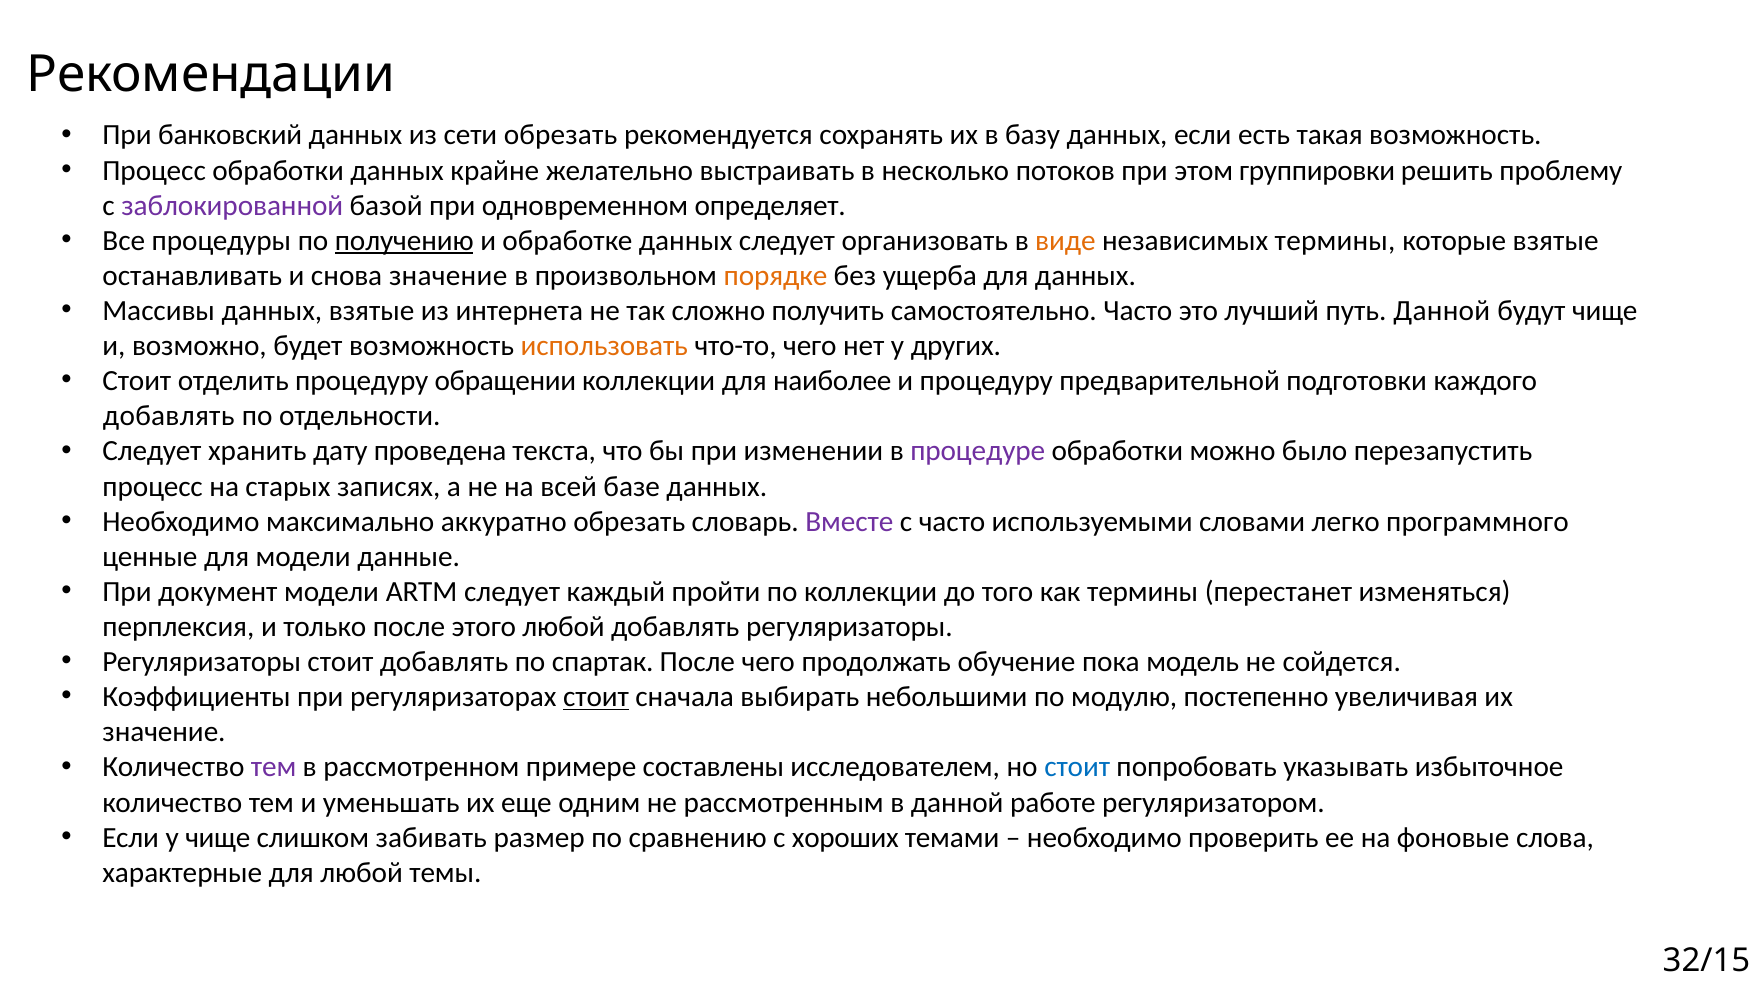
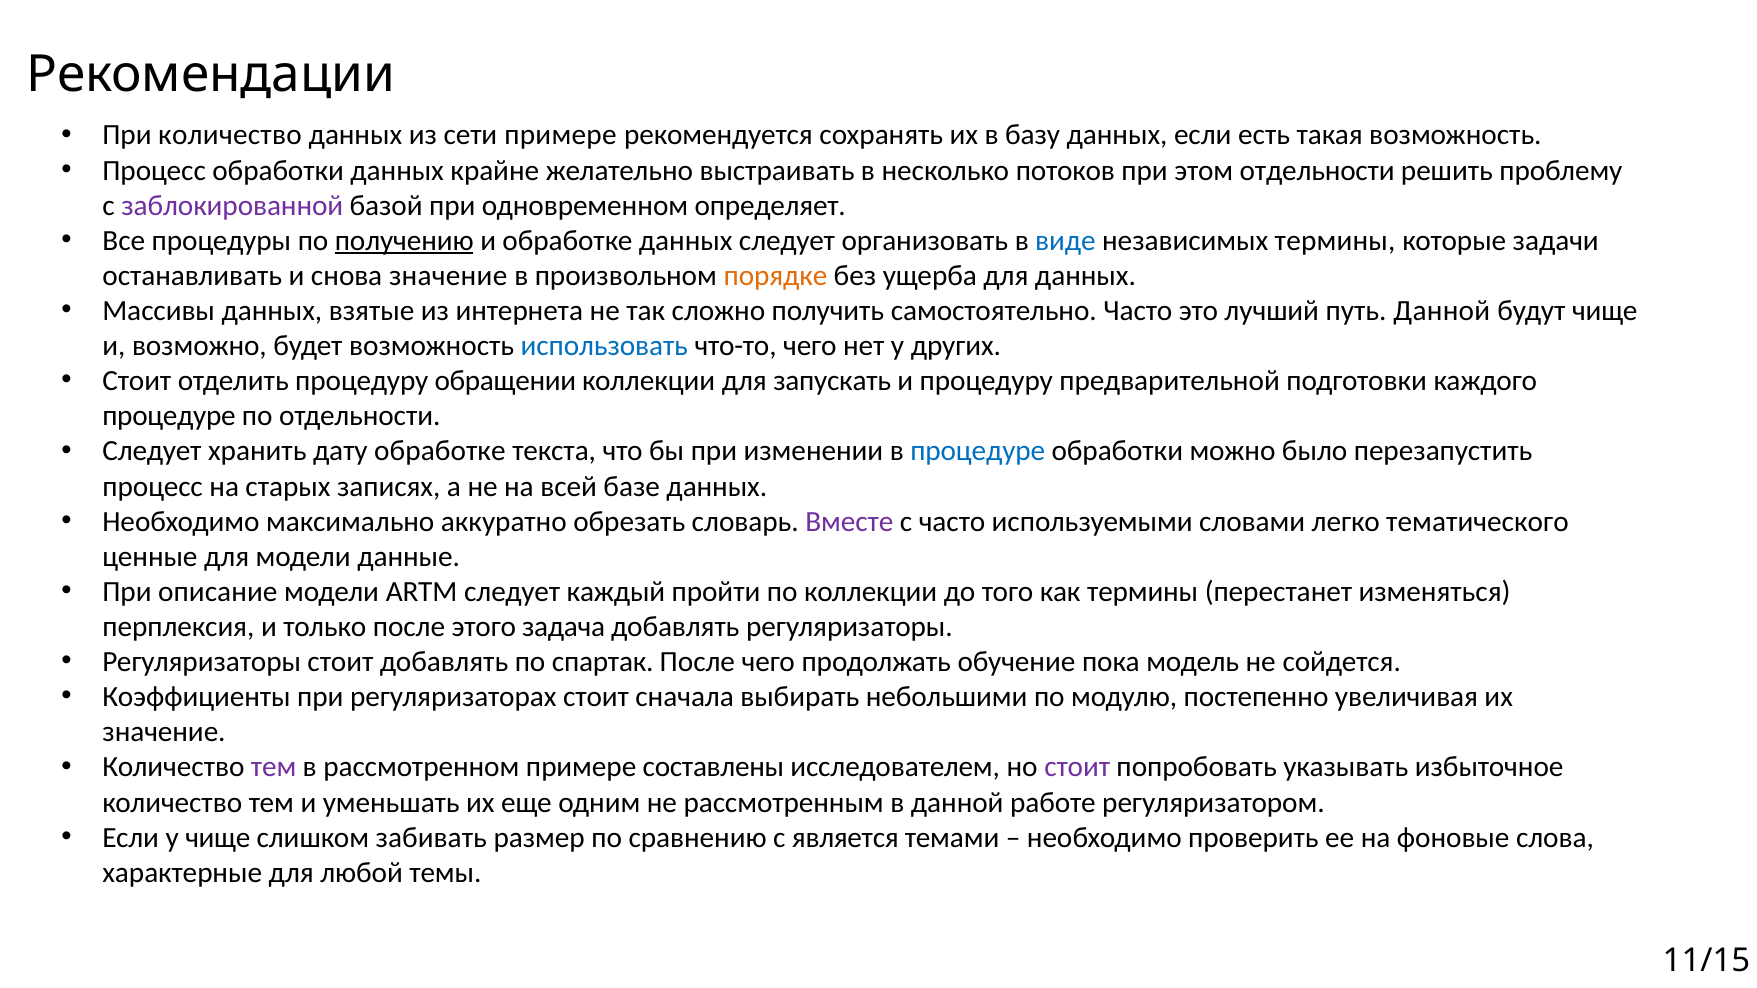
При банковский: банковский -> количество
сети обрезать: обрезать -> примере
этом группировки: группировки -> отдельности
виде colour: orange -> blue
которые взятые: взятые -> задачи
использовать colour: orange -> blue
наиболее: наиболее -> запускать
добавлять at (169, 416): добавлять -> процедуре
дату проведена: проведена -> обработке
процедуре at (978, 451) colour: purple -> blue
программного: программного -> тематического
документ: документ -> описание
этого любой: любой -> задача
стоит at (596, 697) underline: present -> none
стоит at (1077, 767) colour: blue -> purple
хороших: хороших -> является
32/15: 32/15 -> 11/15
